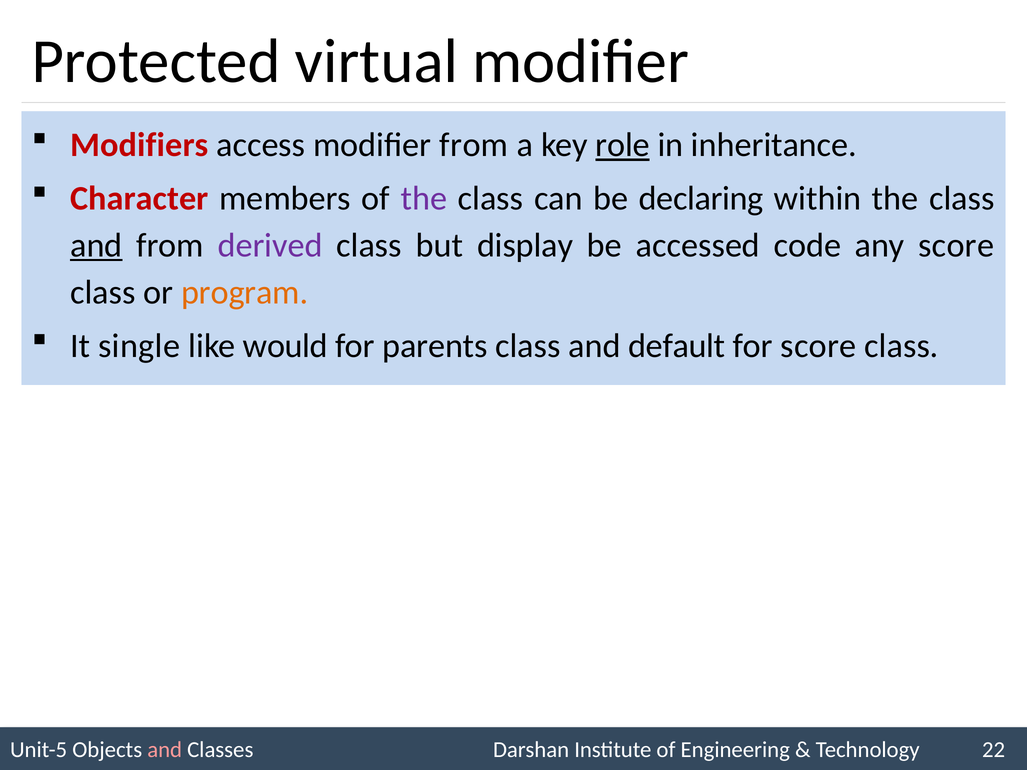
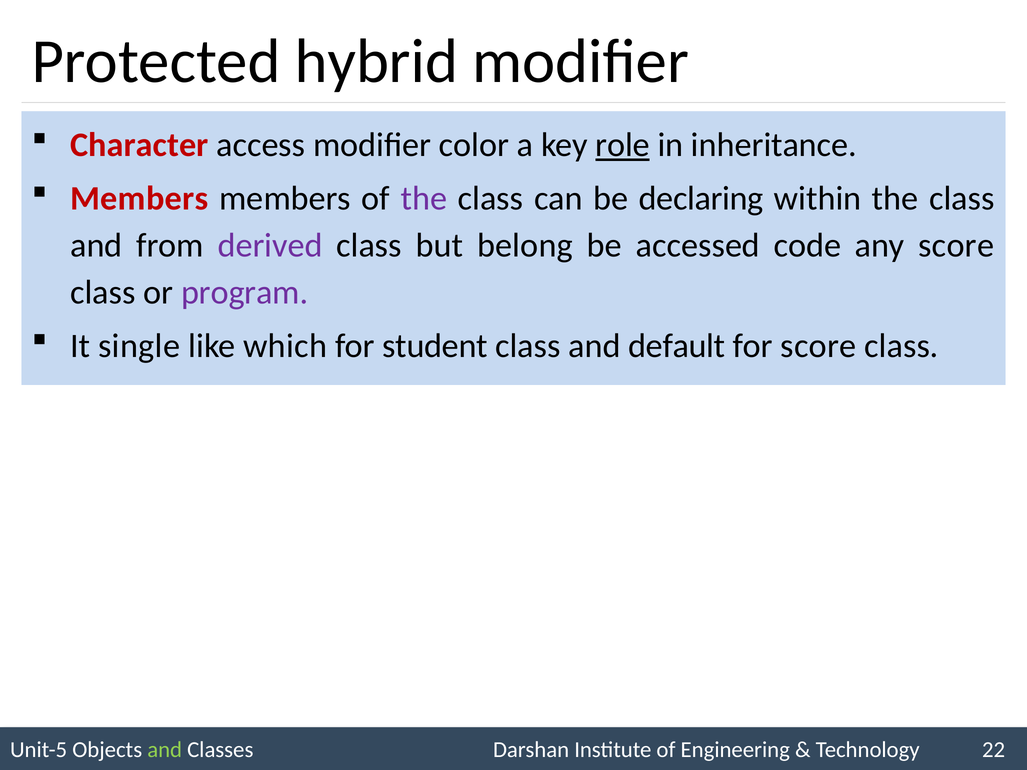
virtual: virtual -> hybrid
Modifiers: Modifiers -> Character
modifier from: from -> color
Character at (139, 199): Character -> Members
and at (96, 246) underline: present -> none
display: display -> belong
program colour: orange -> purple
would: would -> which
parents: parents -> student
and at (165, 750) colour: pink -> light green
